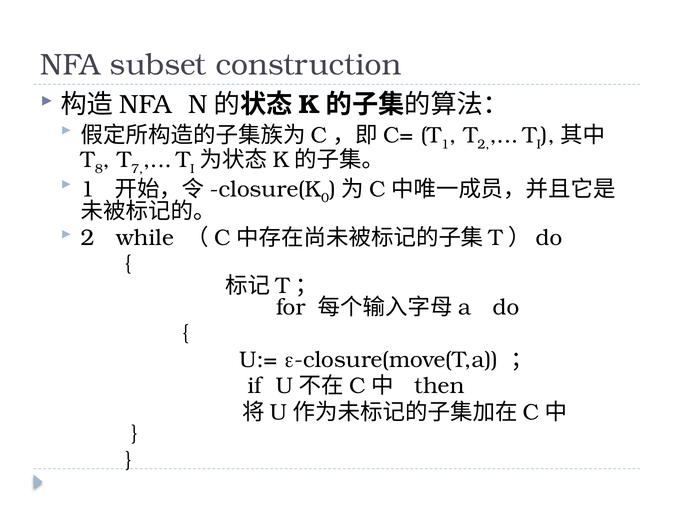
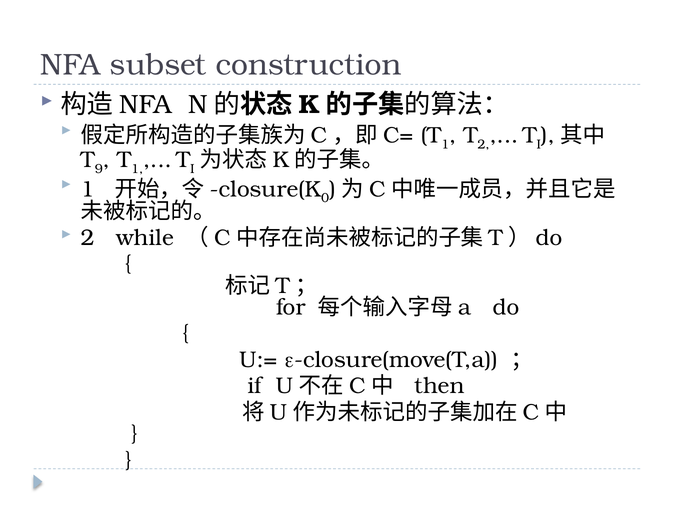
8: 8 -> 9
7 at (137, 169): 7 -> 1
